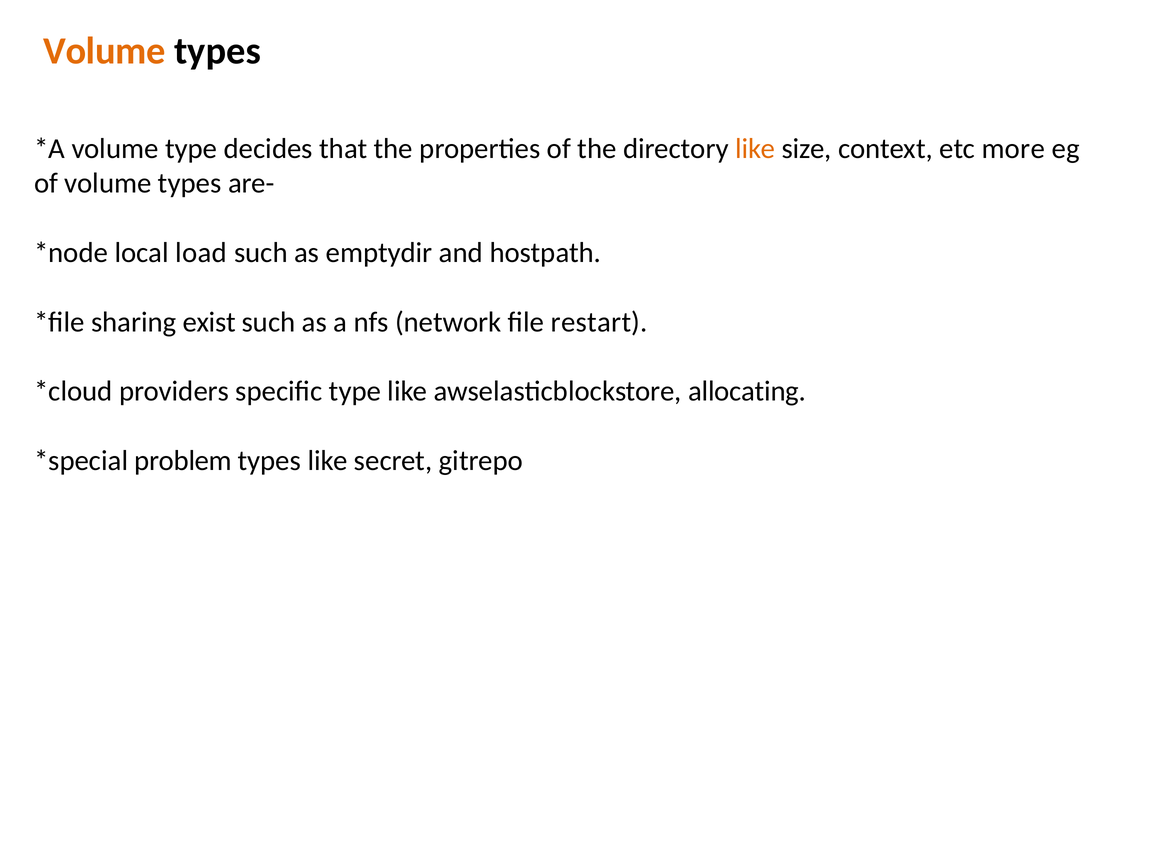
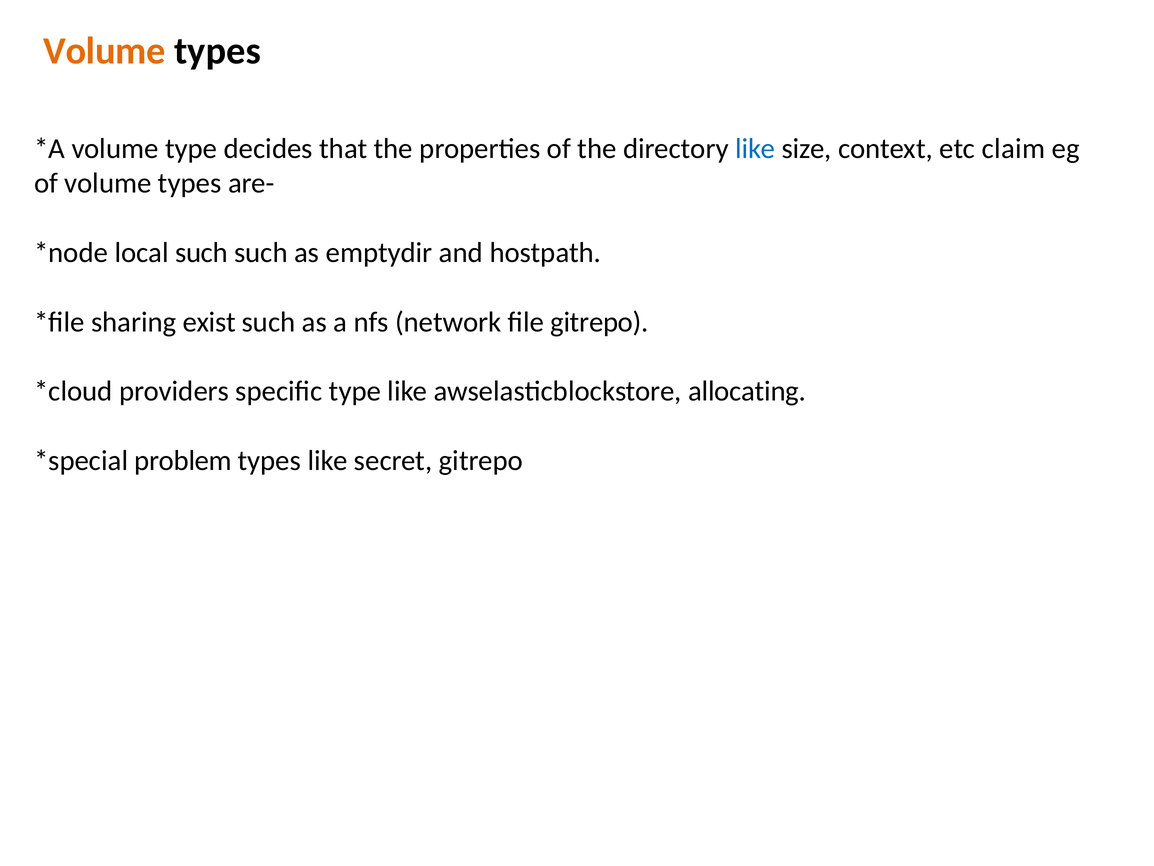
like at (755, 149) colour: orange -> blue
more: more -> claim
local load: load -> such
file restart: restart -> gitrepo
